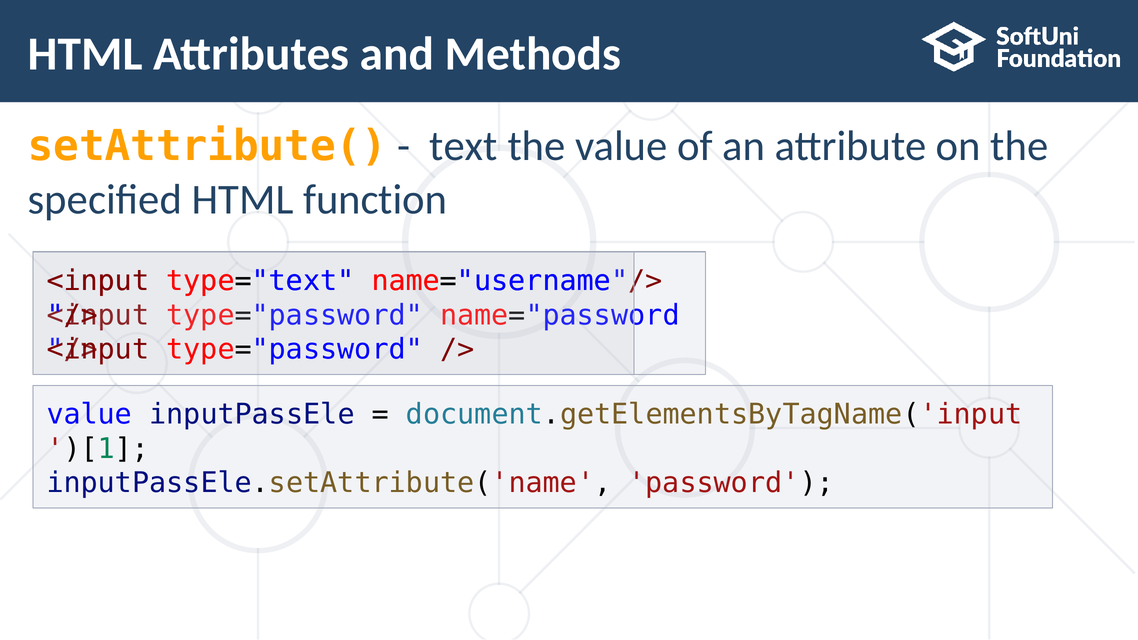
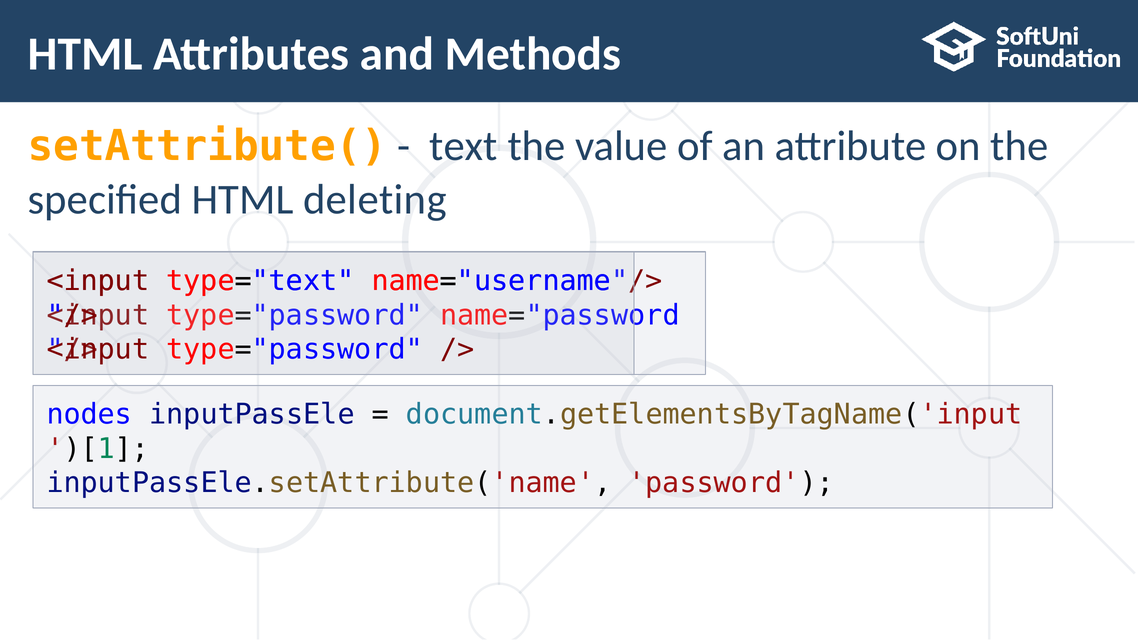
function: function -> deleting
value at (89, 415): value -> nodes
